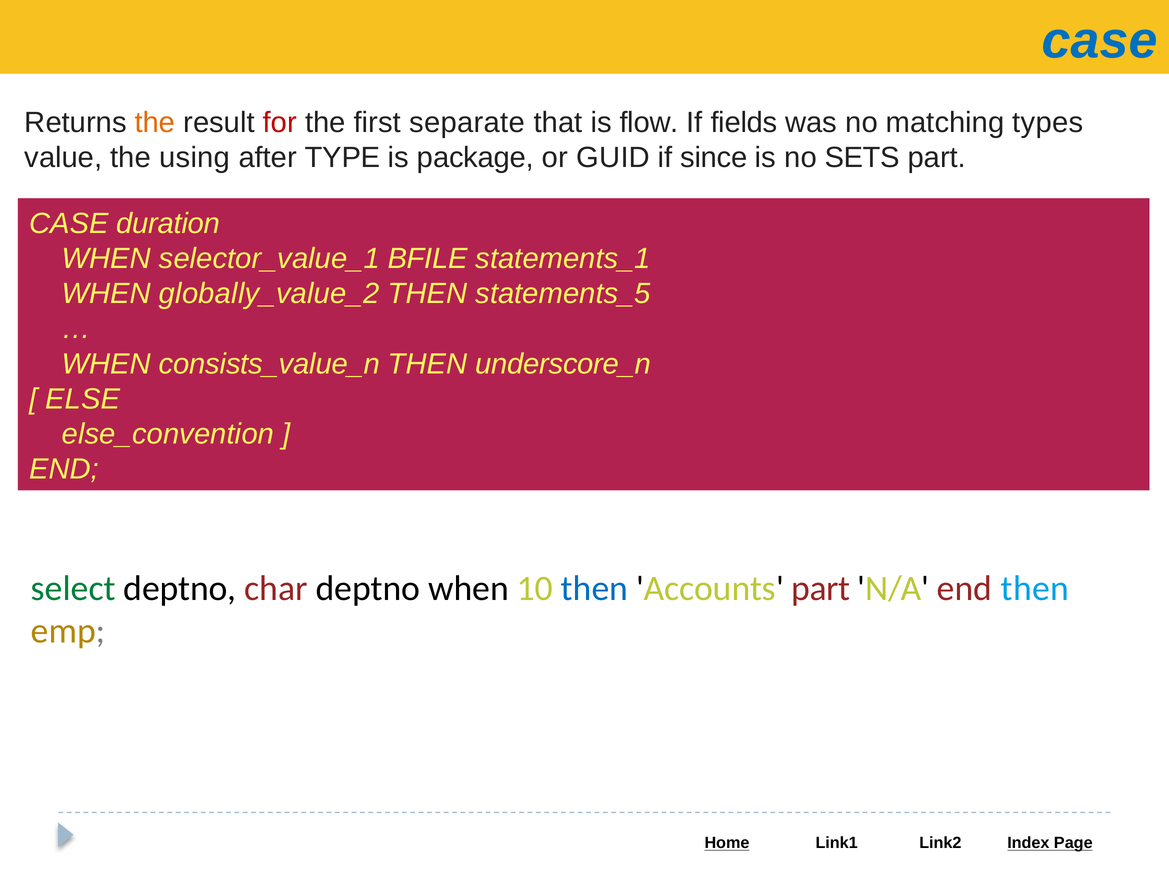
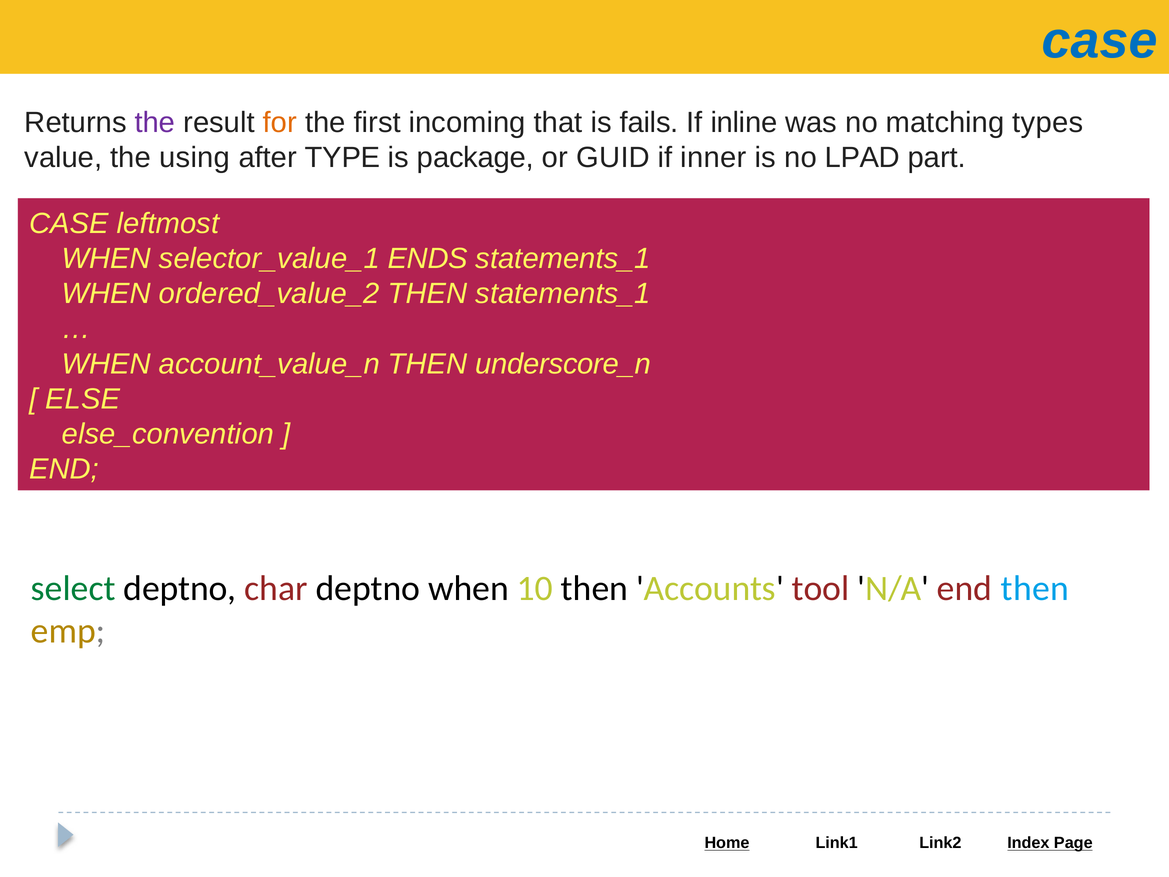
the at (155, 123) colour: orange -> purple
for colour: red -> orange
separate: separate -> incoming
flow: flow -> fails
fields: fields -> inline
since: since -> inner
SETS: SETS -> LPAD
duration: duration -> leftmost
BFILE: BFILE -> ENDS
globally_value_2: globally_value_2 -> ordered_value_2
THEN statements_5: statements_5 -> statements_1
consists_value_n: consists_value_n -> account_value_n
then at (595, 588) colour: blue -> black
Accounts part: part -> tool
